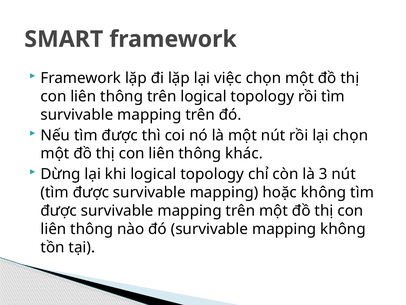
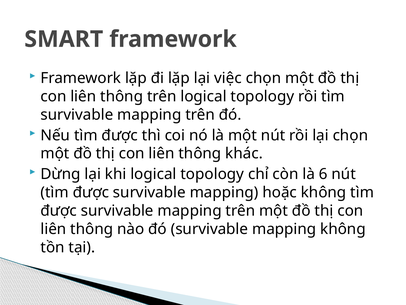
3: 3 -> 6
